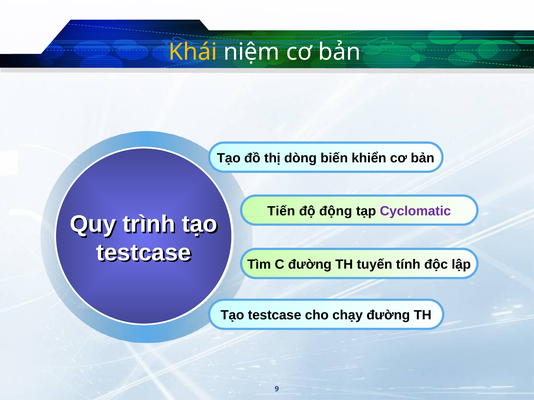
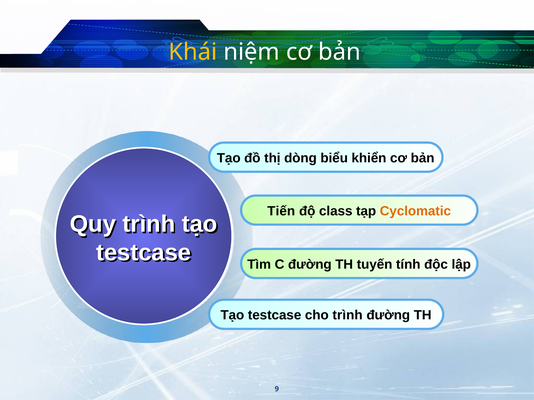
biến: biến -> biểu
động: động -> class
Cyclomatic colour: purple -> orange
cho chạy: chạy -> trình
